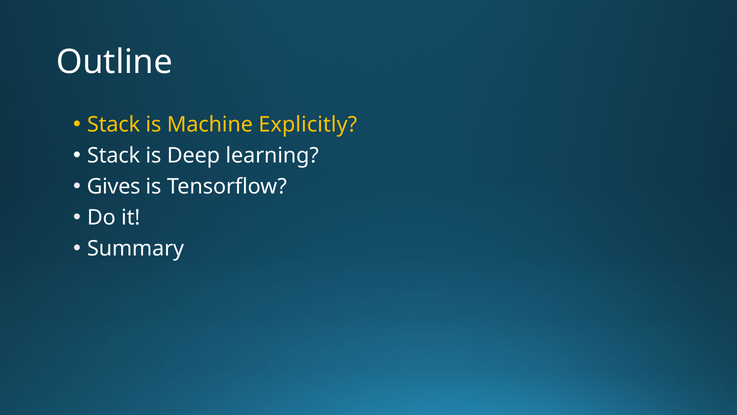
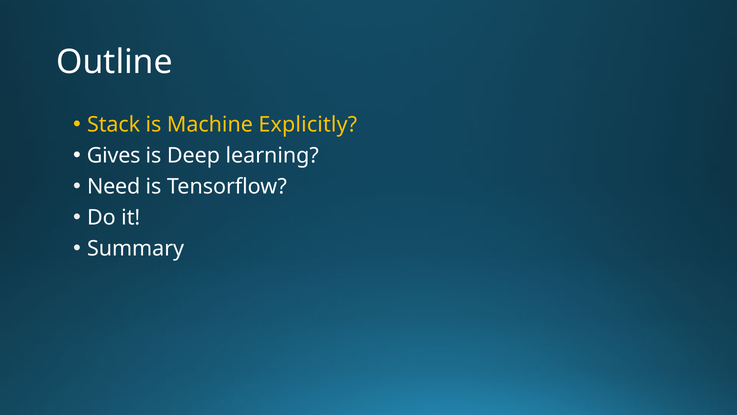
Stack at (114, 156): Stack -> Gives
Gives: Gives -> Need
